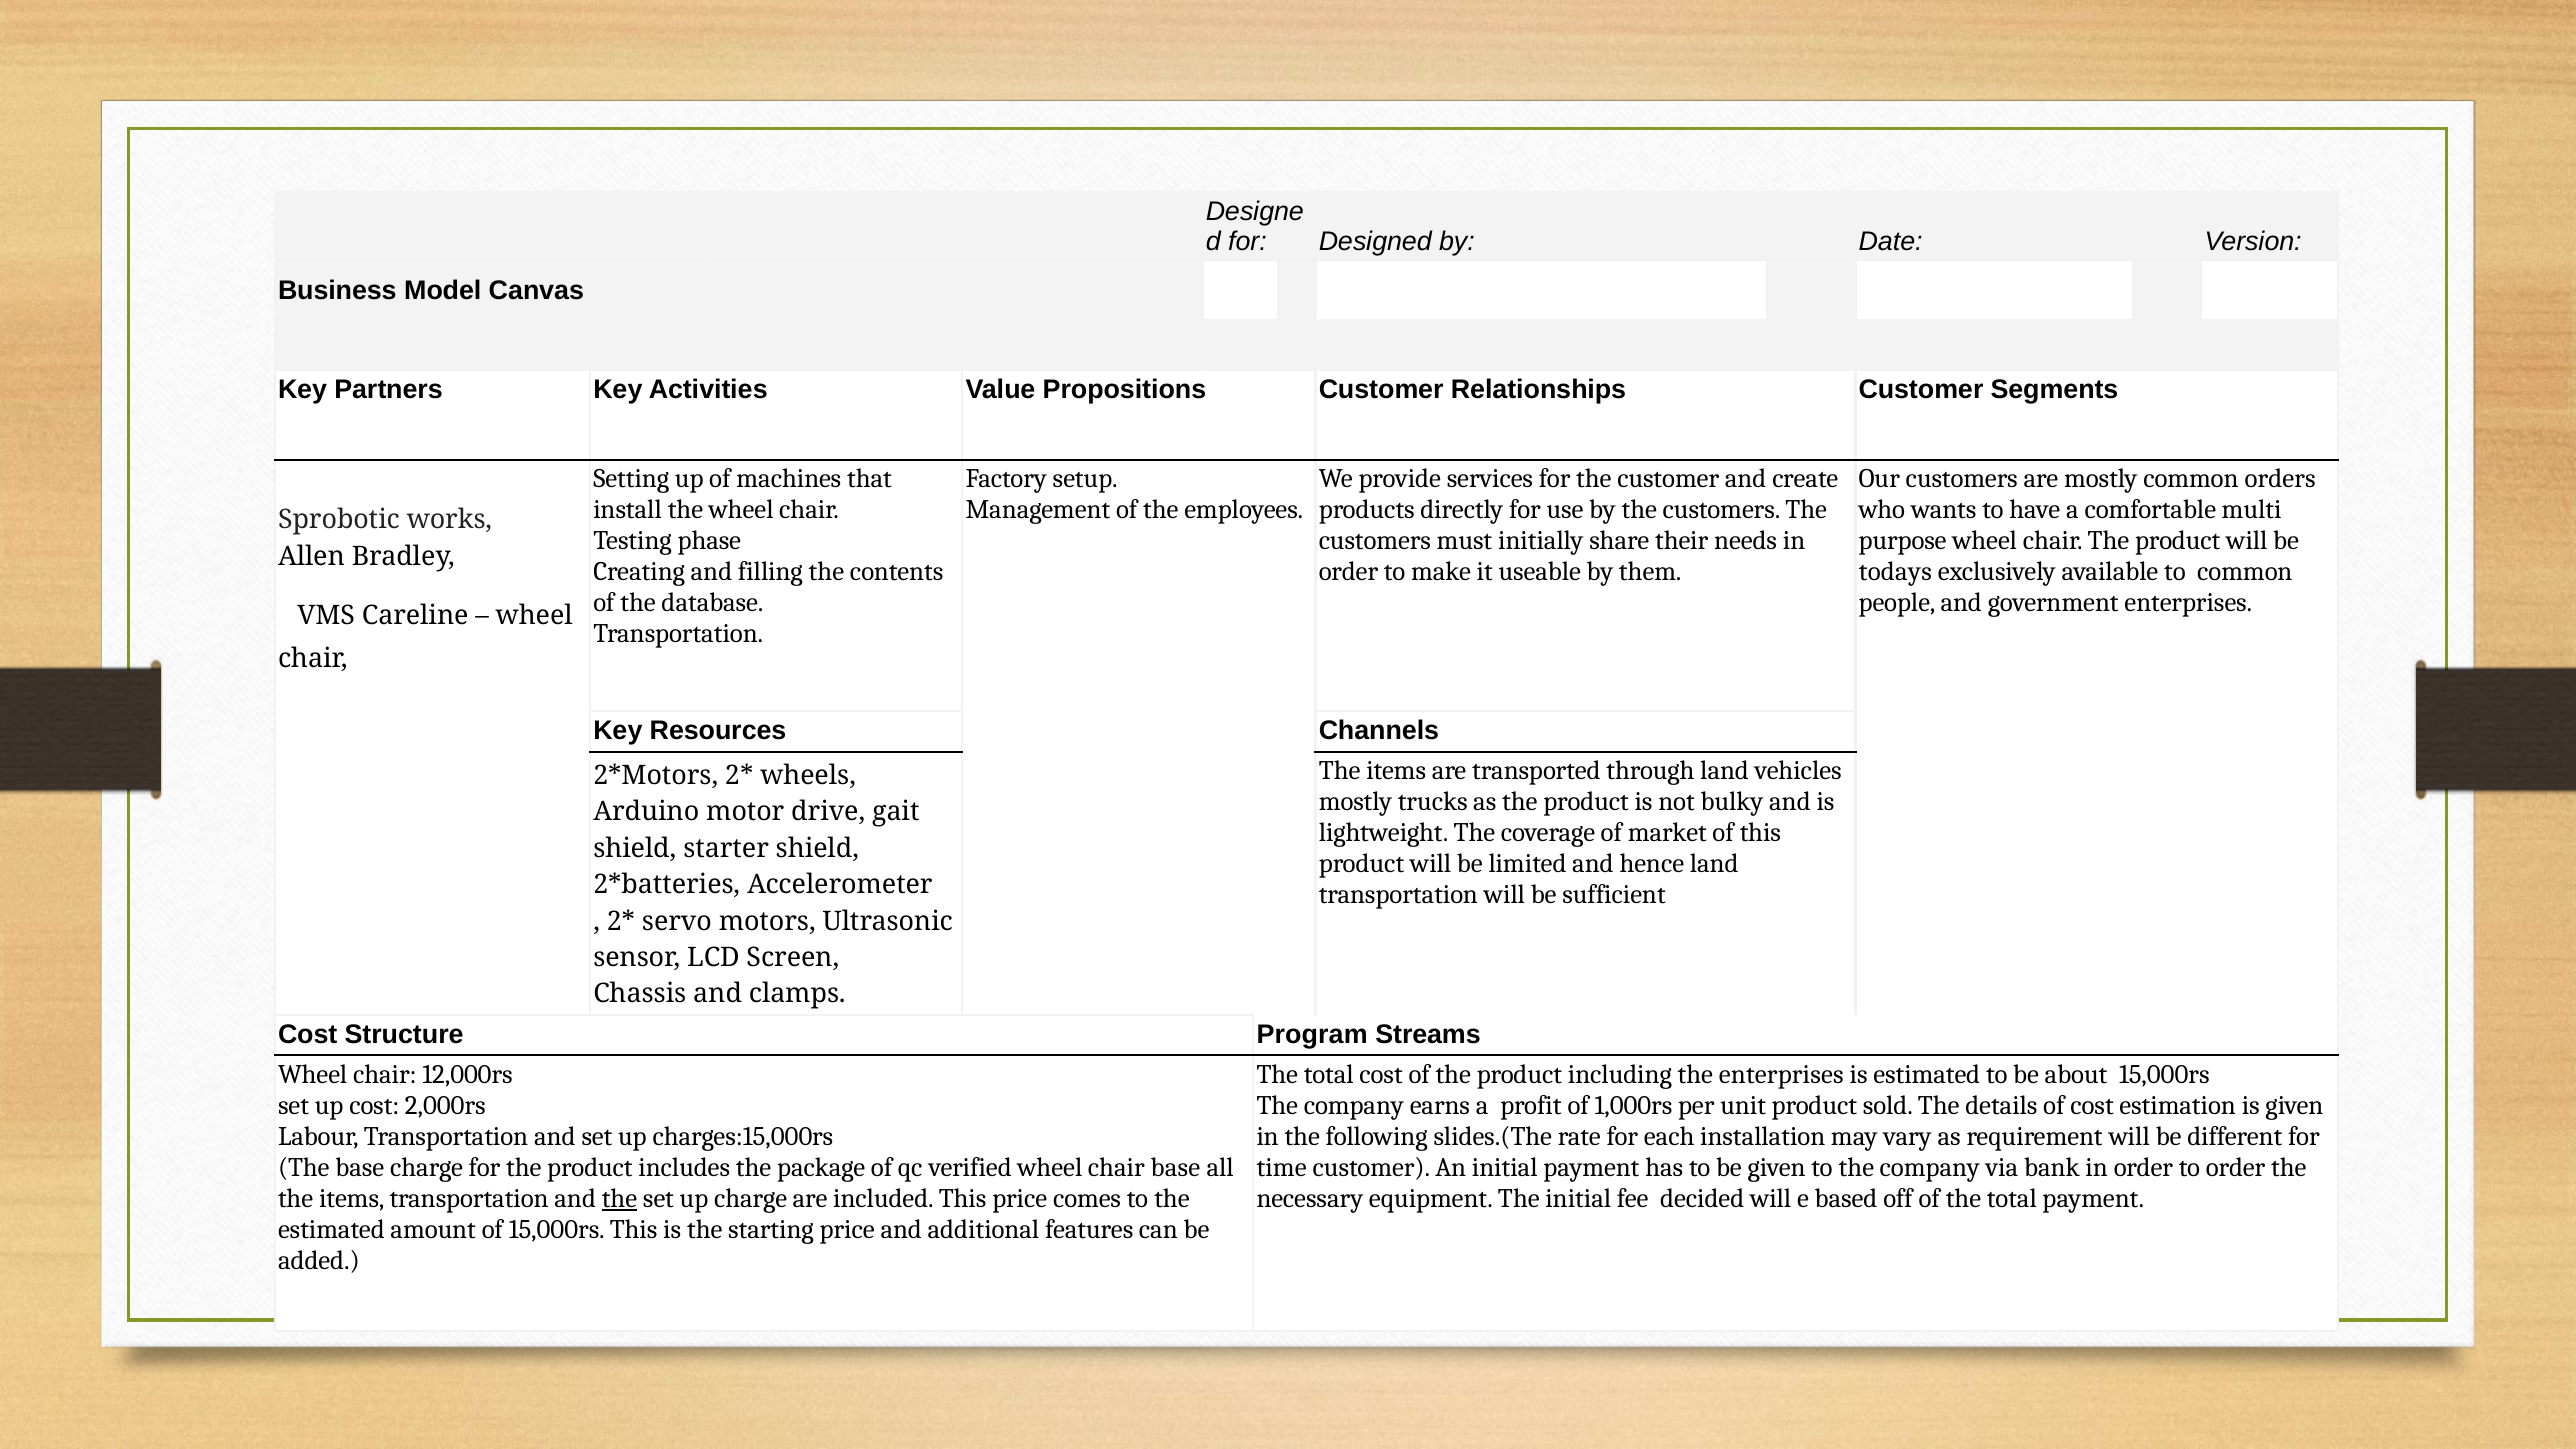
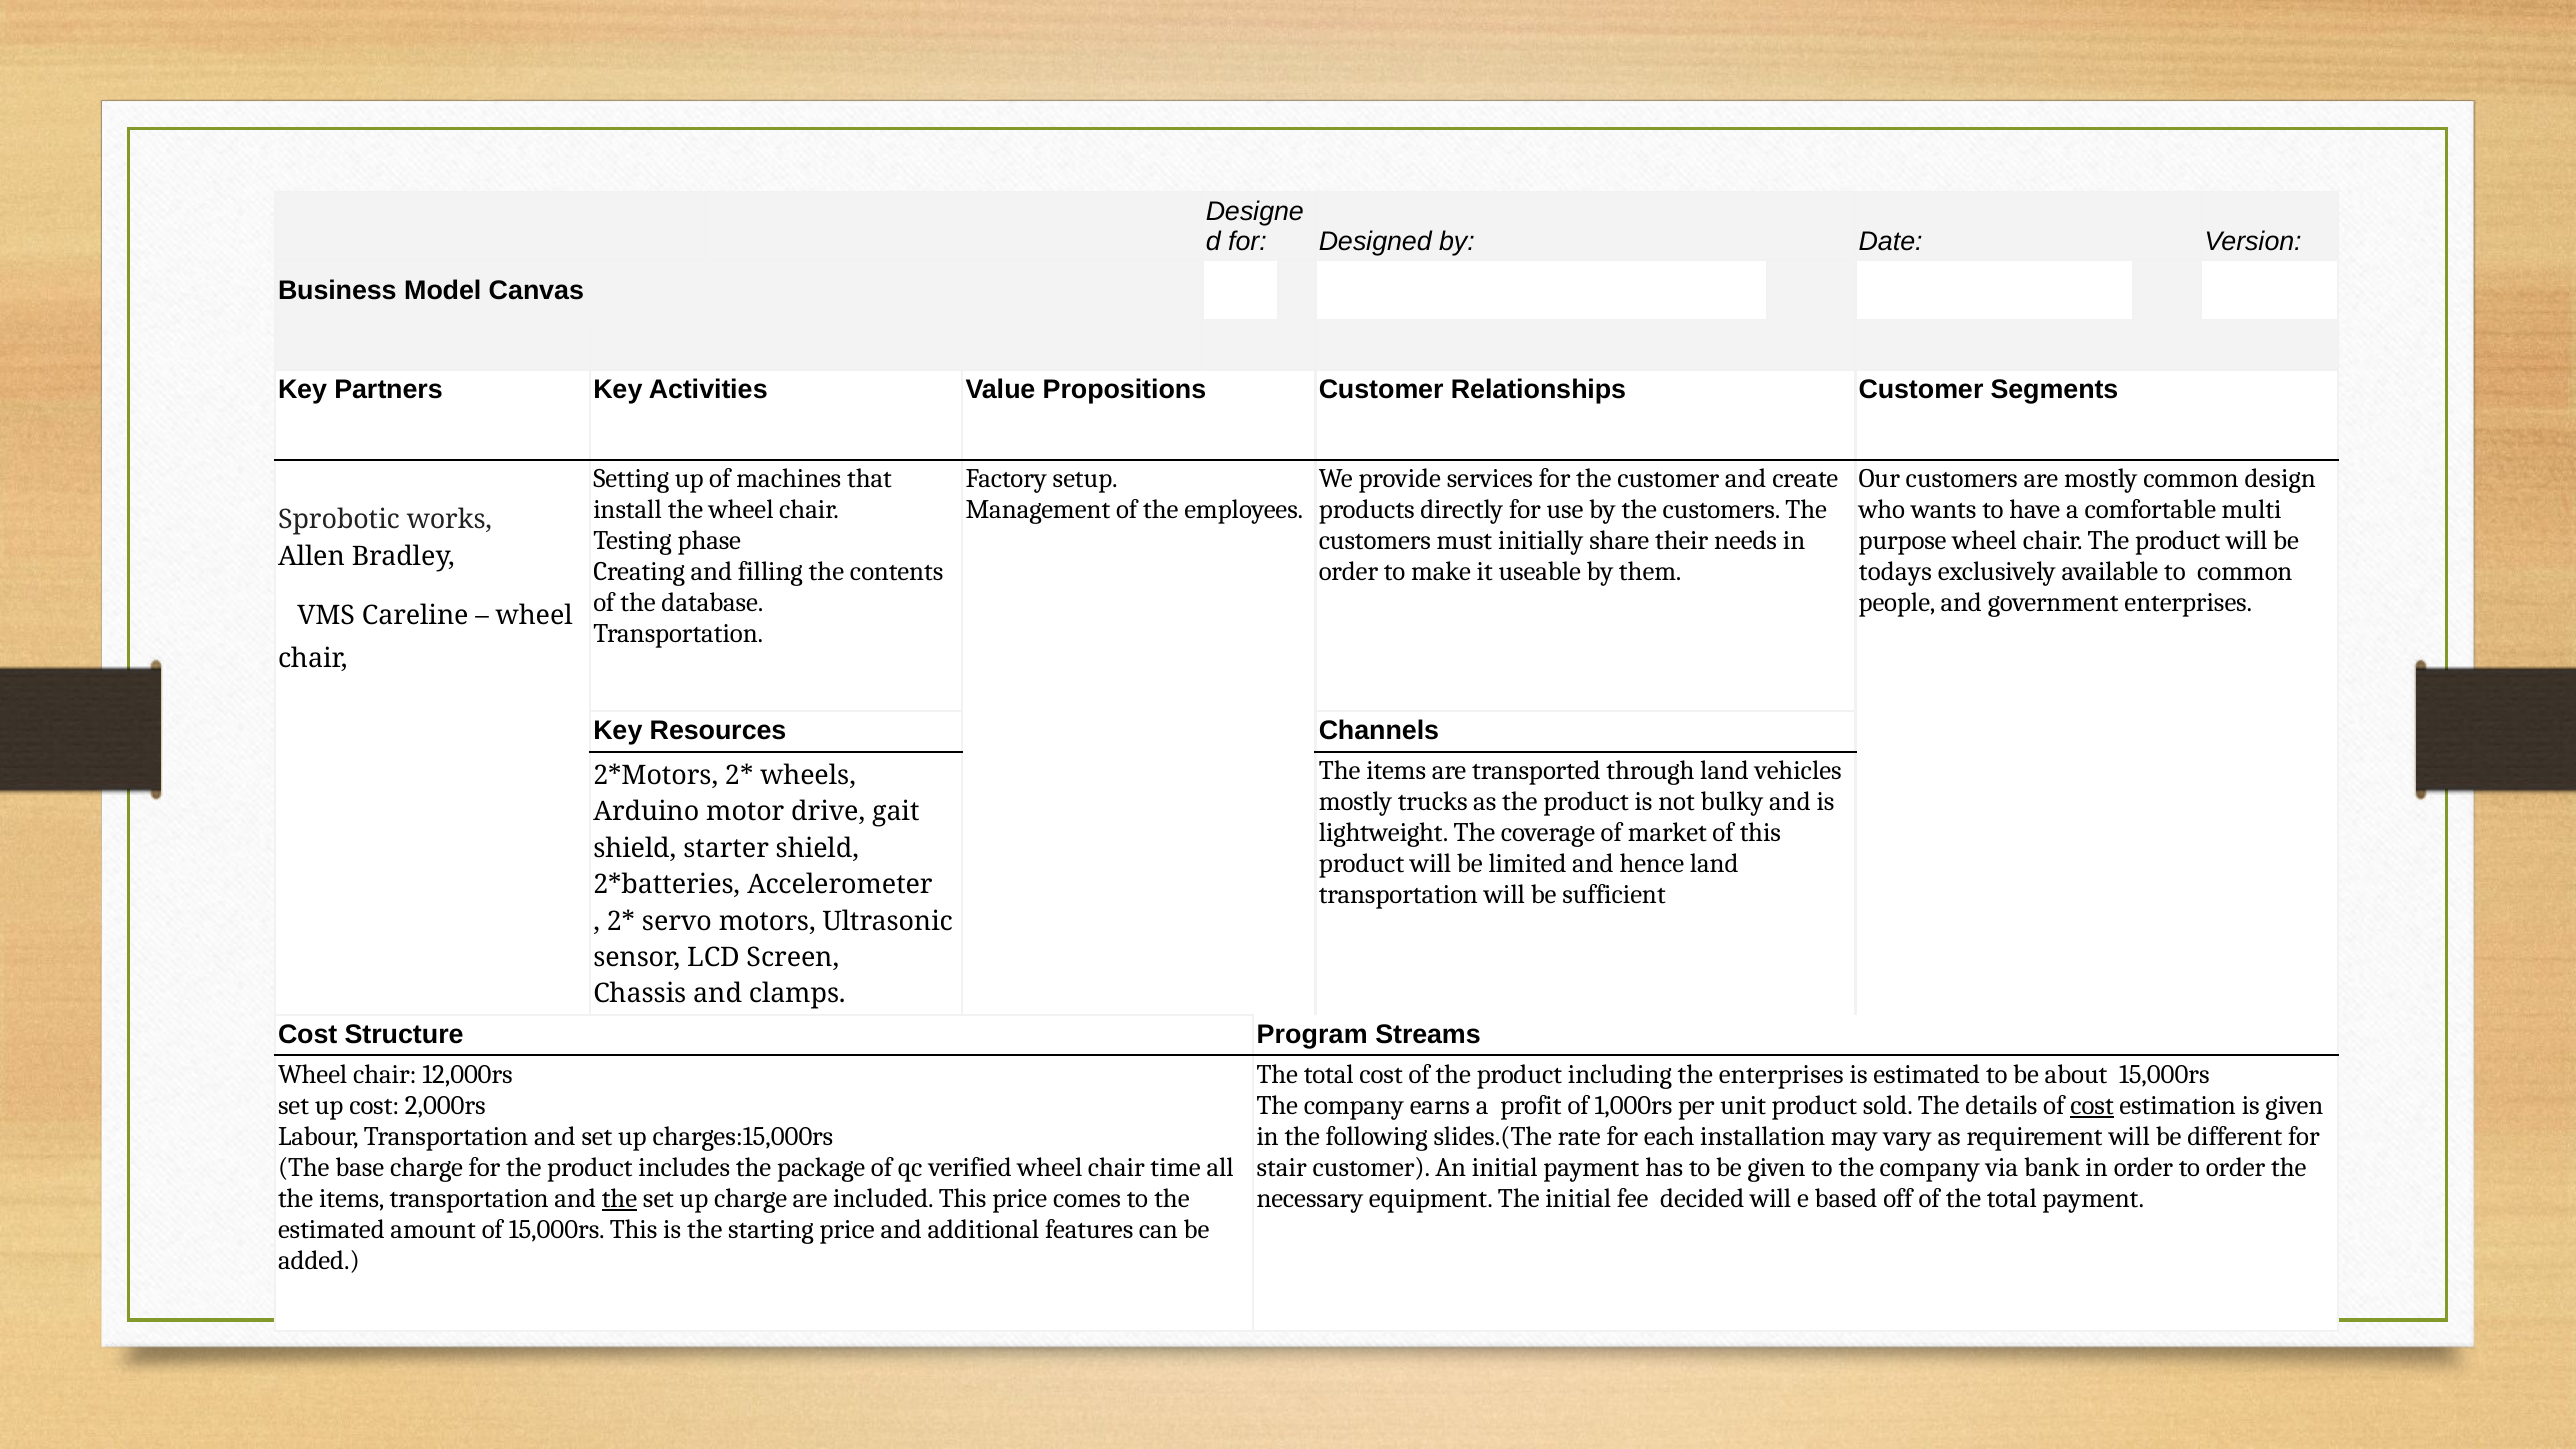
orders: orders -> design
cost at (2092, 1106) underline: none -> present
chair base: base -> time
time: time -> stair
